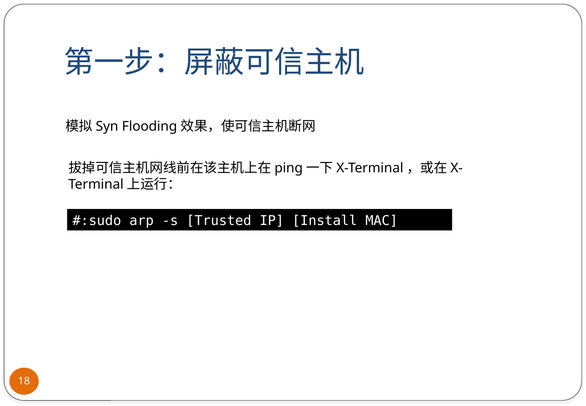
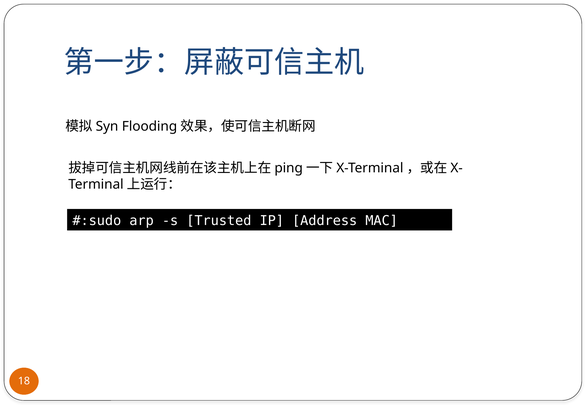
Install: Install -> Address
